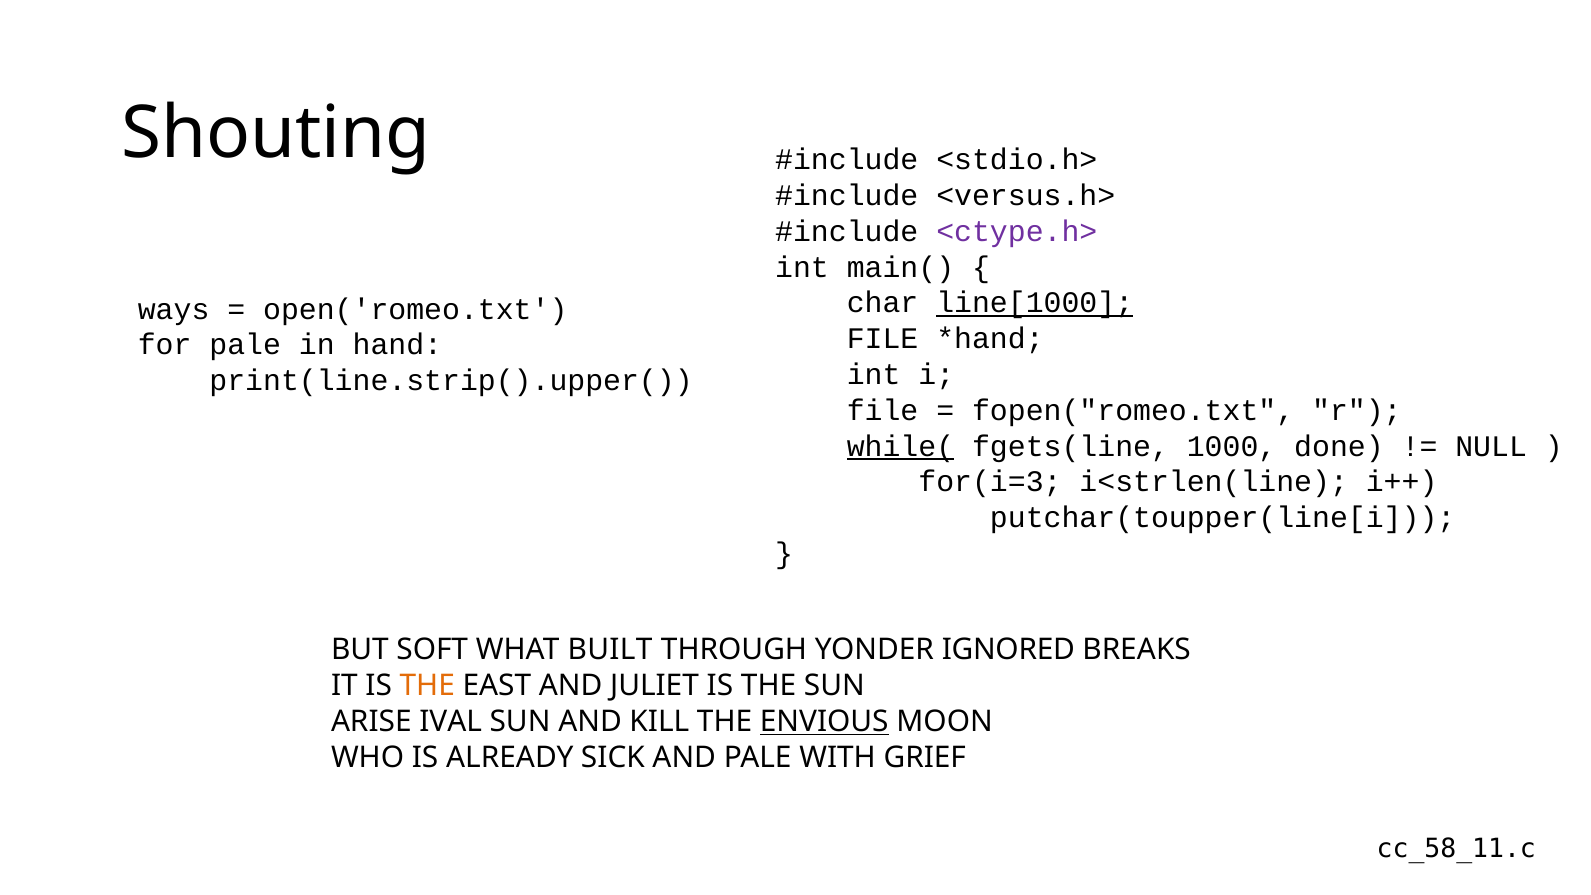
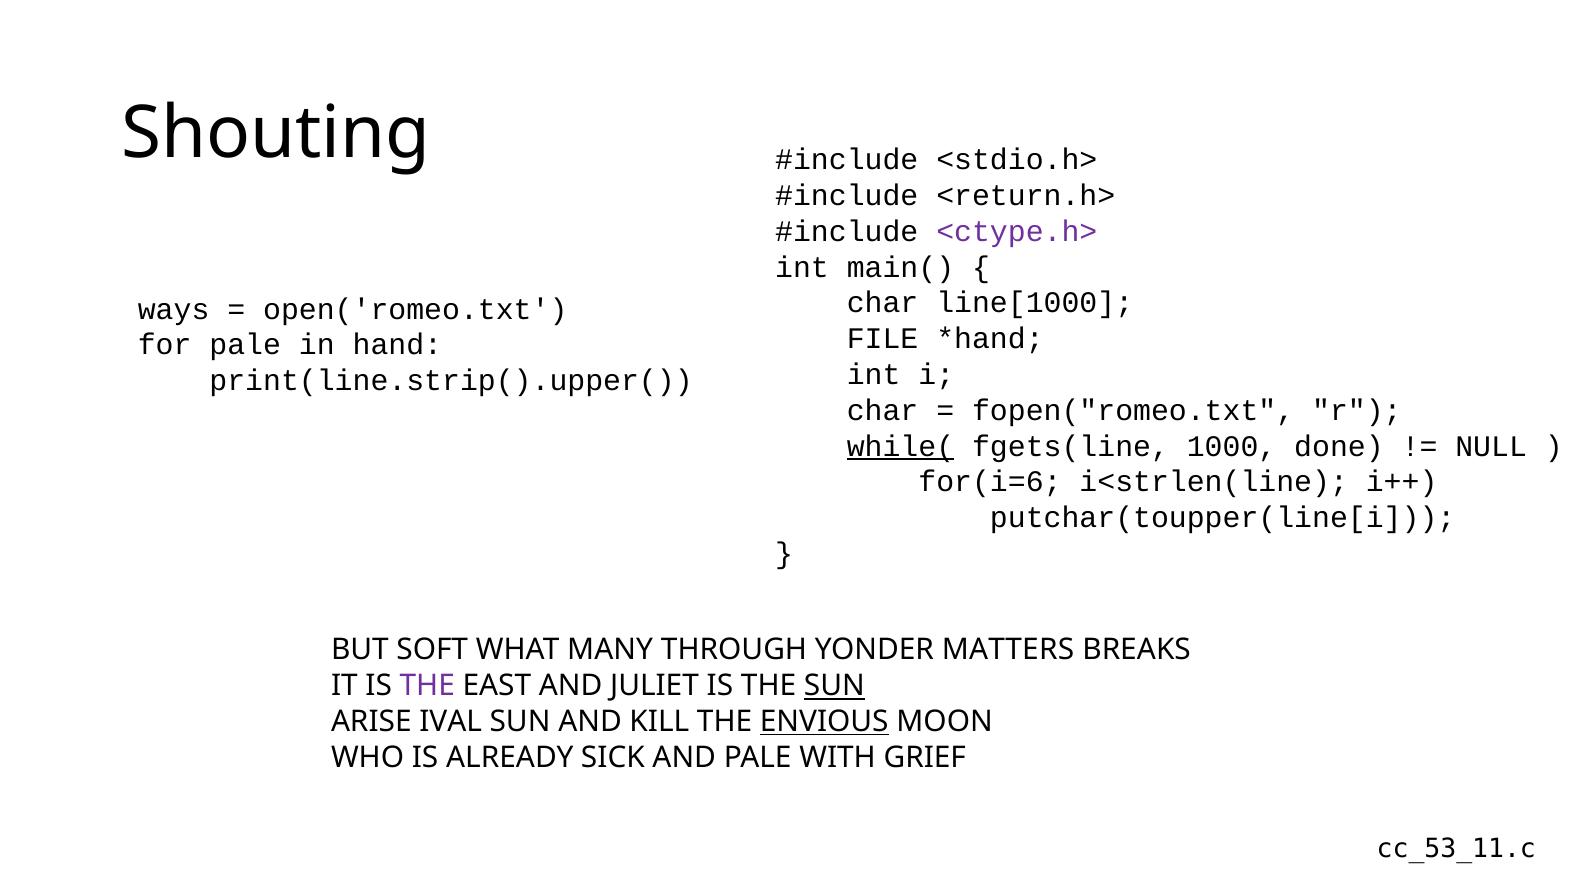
<versus.h>: <versus.h> -> <return.h>
line[1000 underline: present -> none
file at (883, 411): file -> char
for(i=3: for(i=3 -> for(i=6
BUILT: BUILT -> MANY
IGNORED: IGNORED -> MATTERS
THE at (427, 686) colour: orange -> purple
SUN at (834, 686) underline: none -> present
cc_58_11.c: cc_58_11.c -> cc_53_11.c
